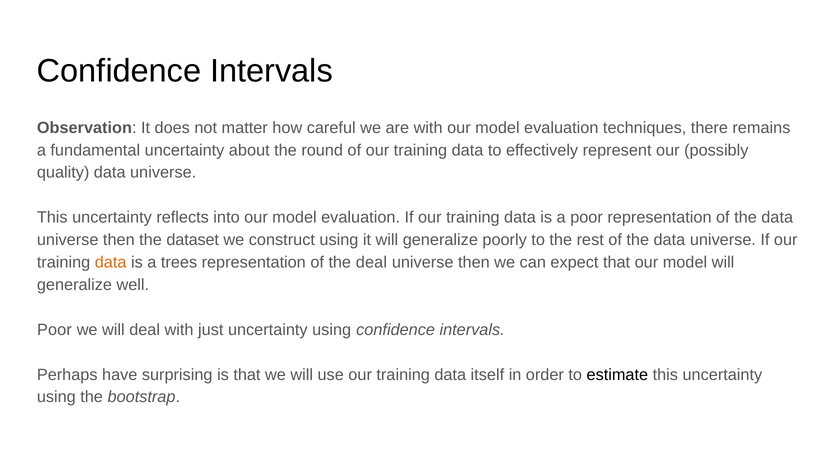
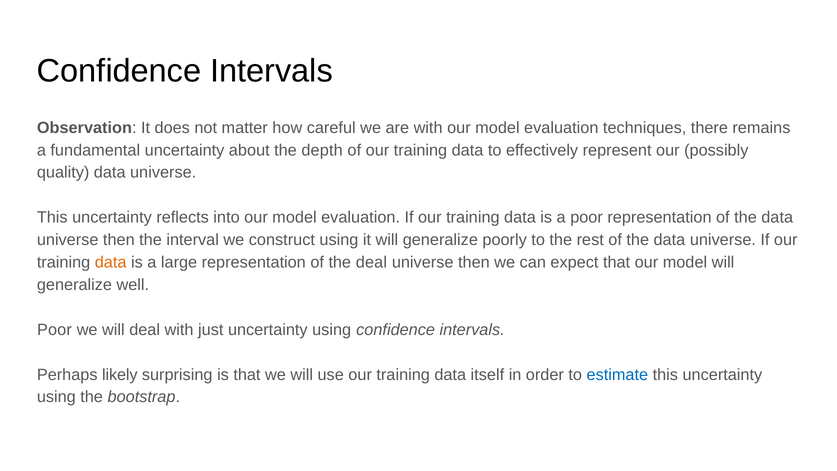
round: round -> depth
dataset: dataset -> interval
trees: trees -> large
have: have -> likely
estimate colour: black -> blue
